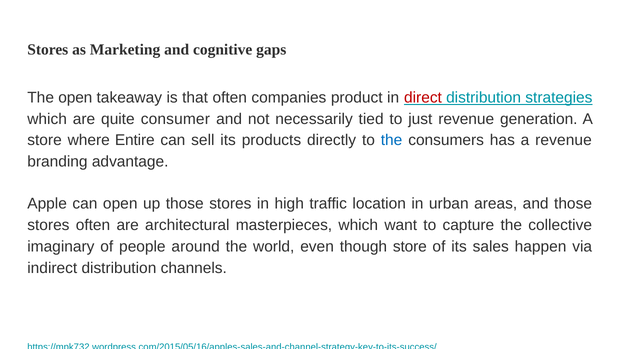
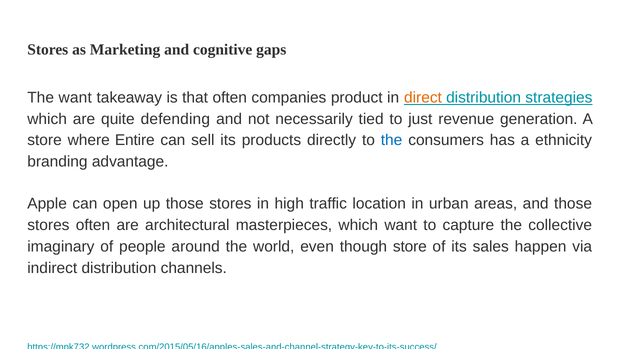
The open: open -> want
direct colour: red -> orange
consumer: consumer -> defending
a revenue: revenue -> ethnicity
